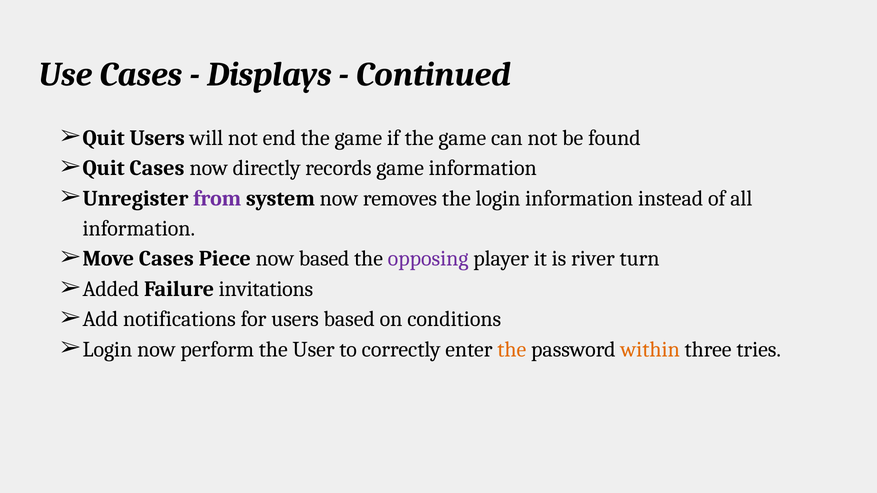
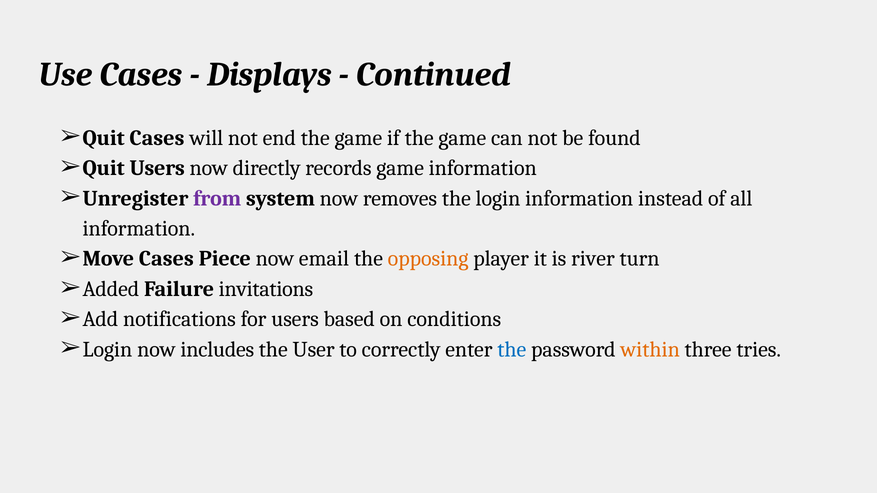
Users at (157, 138): Users -> Cases
Cases at (157, 168): Cases -> Users
now based: based -> email
opposing colour: purple -> orange
perform: perform -> includes
the at (512, 350) colour: orange -> blue
